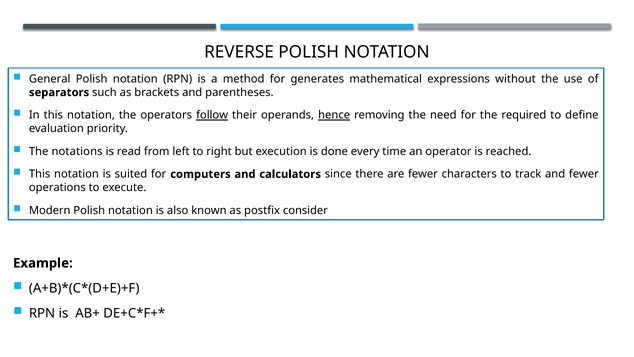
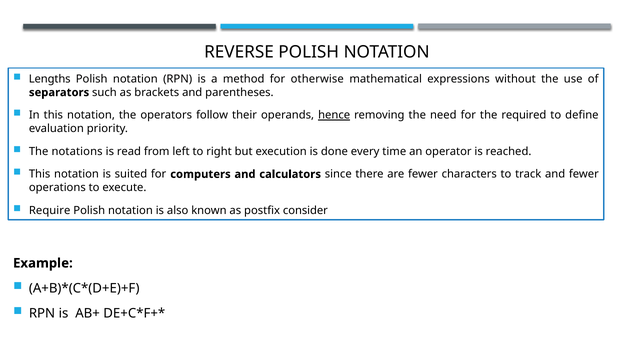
General: General -> Lengths
generates: generates -> otherwise
follow underline: present -> none
Modern: Modern -> Require
